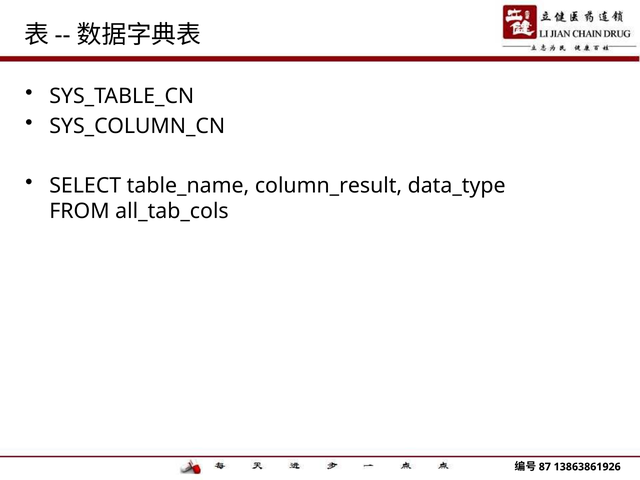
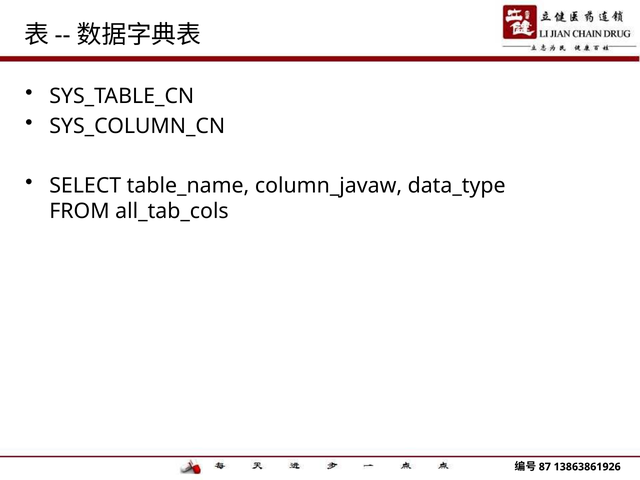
column_result: column_result -> column_javaw
